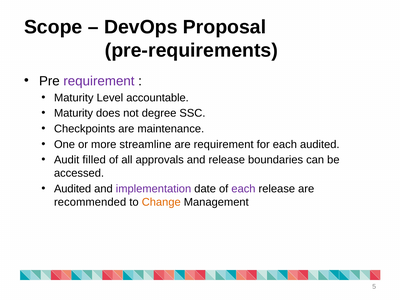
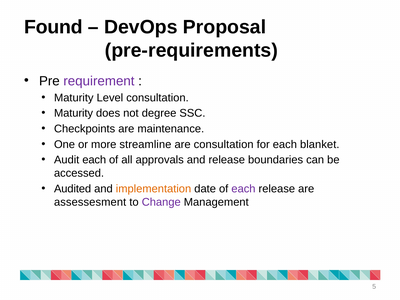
Scope: Scope -> Found
Level accountable: accountable -> consultation
are requirement: requirement -> consultation
each audited: audited -> blanket
Audit filled: filled -> each
implementation colour: purple -> orange
recommended: recommended -> assessesment
Change colour: orange -> purple
